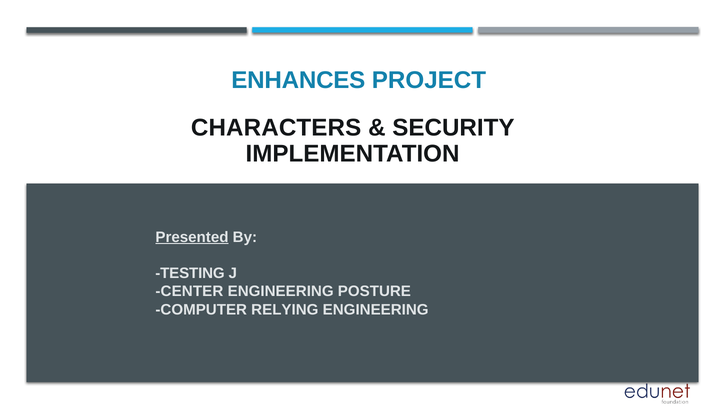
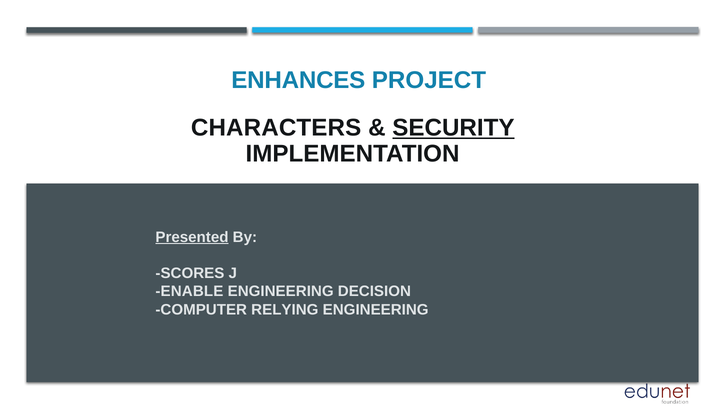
SECURITY underline: none -> present
TESTING: TESTING -> SCORES
CENTER: CENTER -> ENABLE
POSTURE: POSTURE -> DECISION
